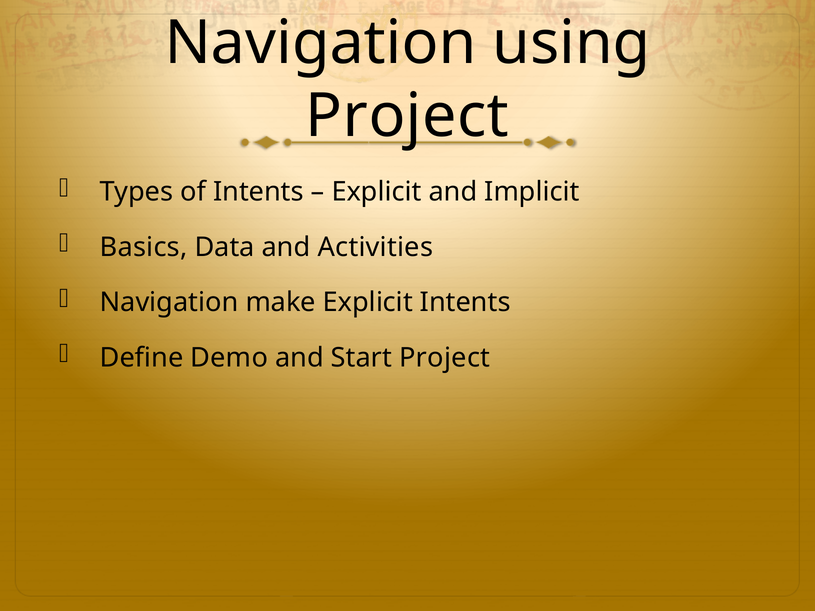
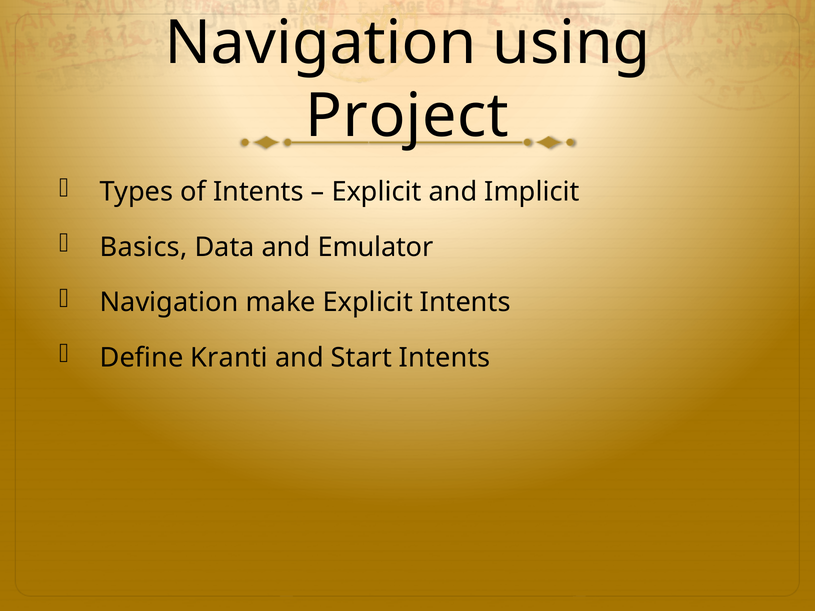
Activities: Activities -> Emulator
Demo: Demo -> Kranti
Start Project: Project -> Intents
